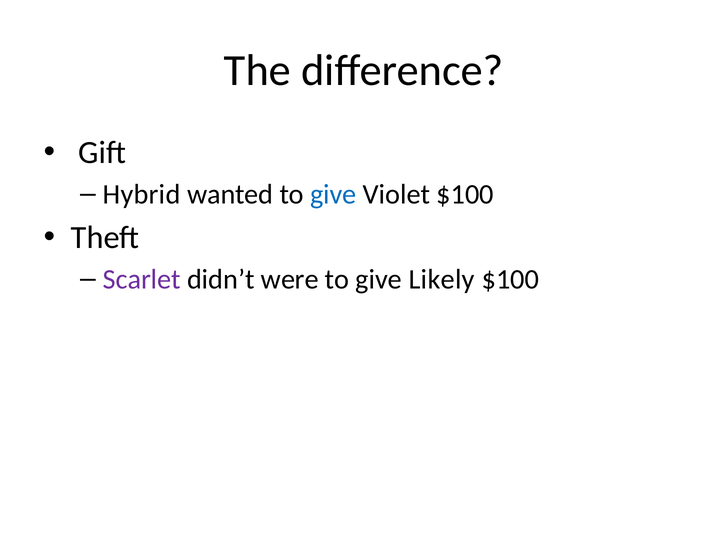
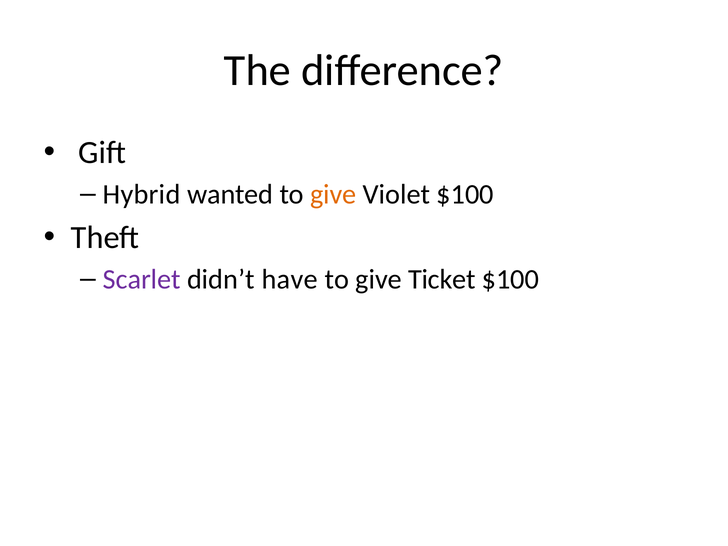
give at (333, 194) colour: blue -> orange
were: were -> have
Likely: Likely -> Ticket
